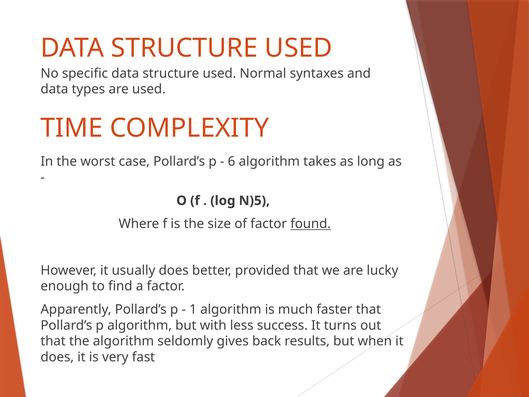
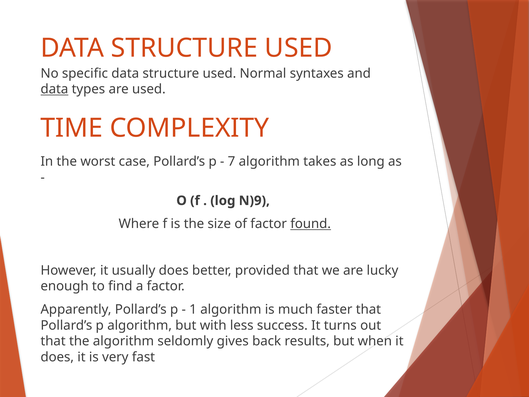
data at (54, 89) underline: none -> present
6: 6 -> 7
N)5: N)5 -> N)9
